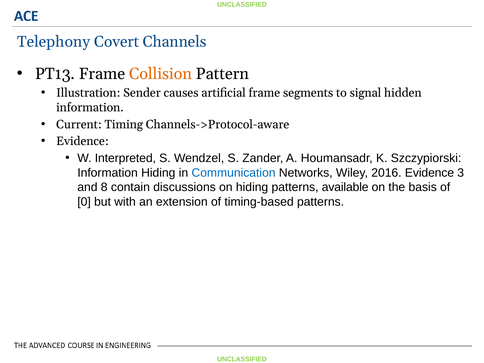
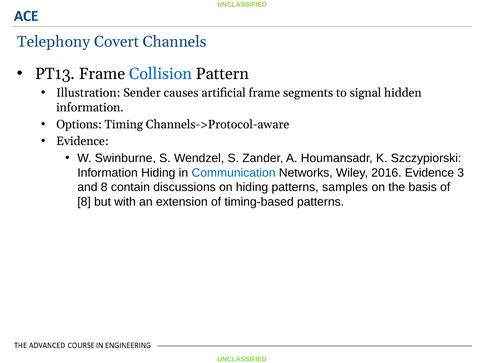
Collision colour: orange -> blue
Current: Current -> Options
Interpreted: Interpreted -> Swinburne
available: available -> samples
0 at (84, 202): 0 -> 8
